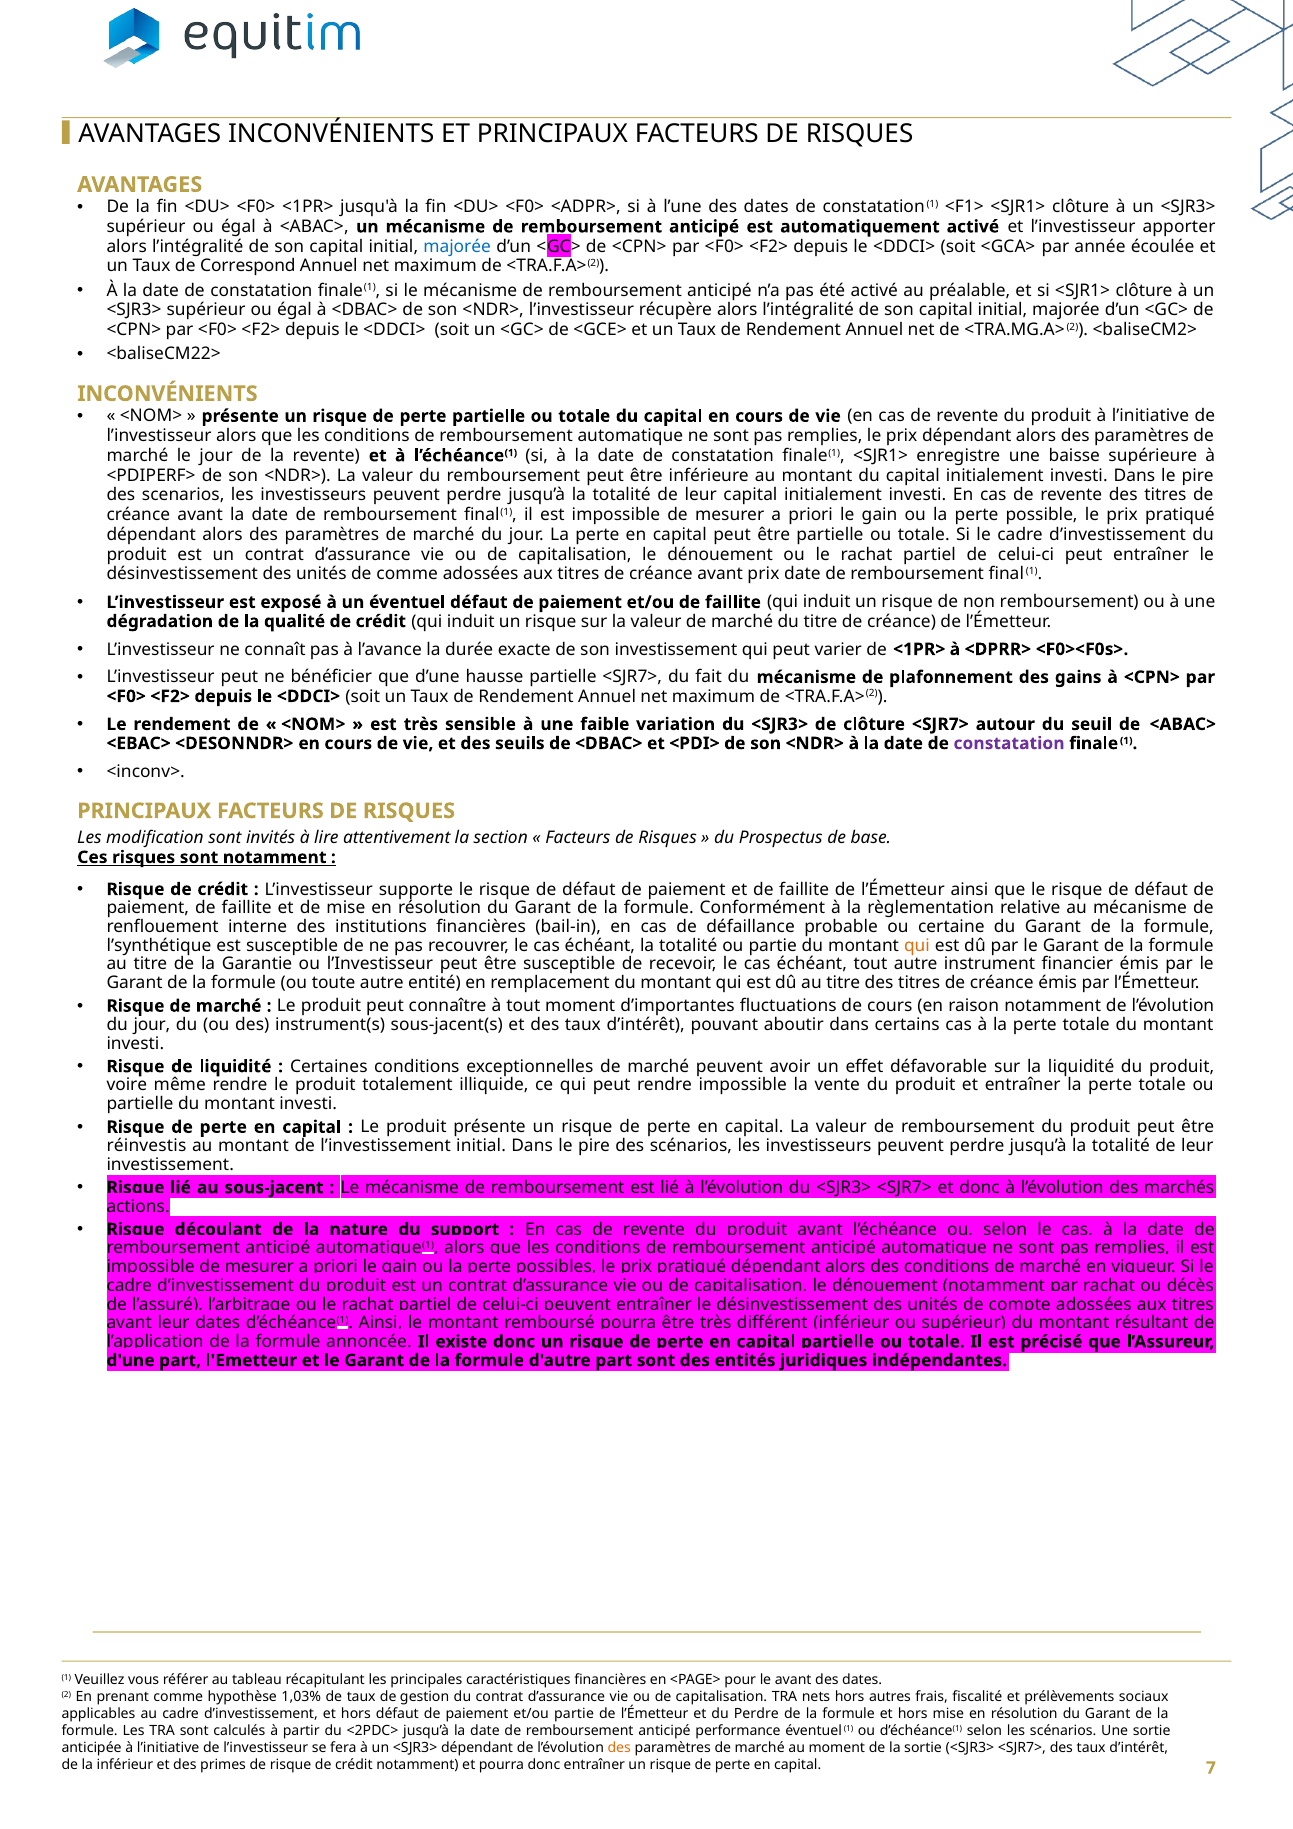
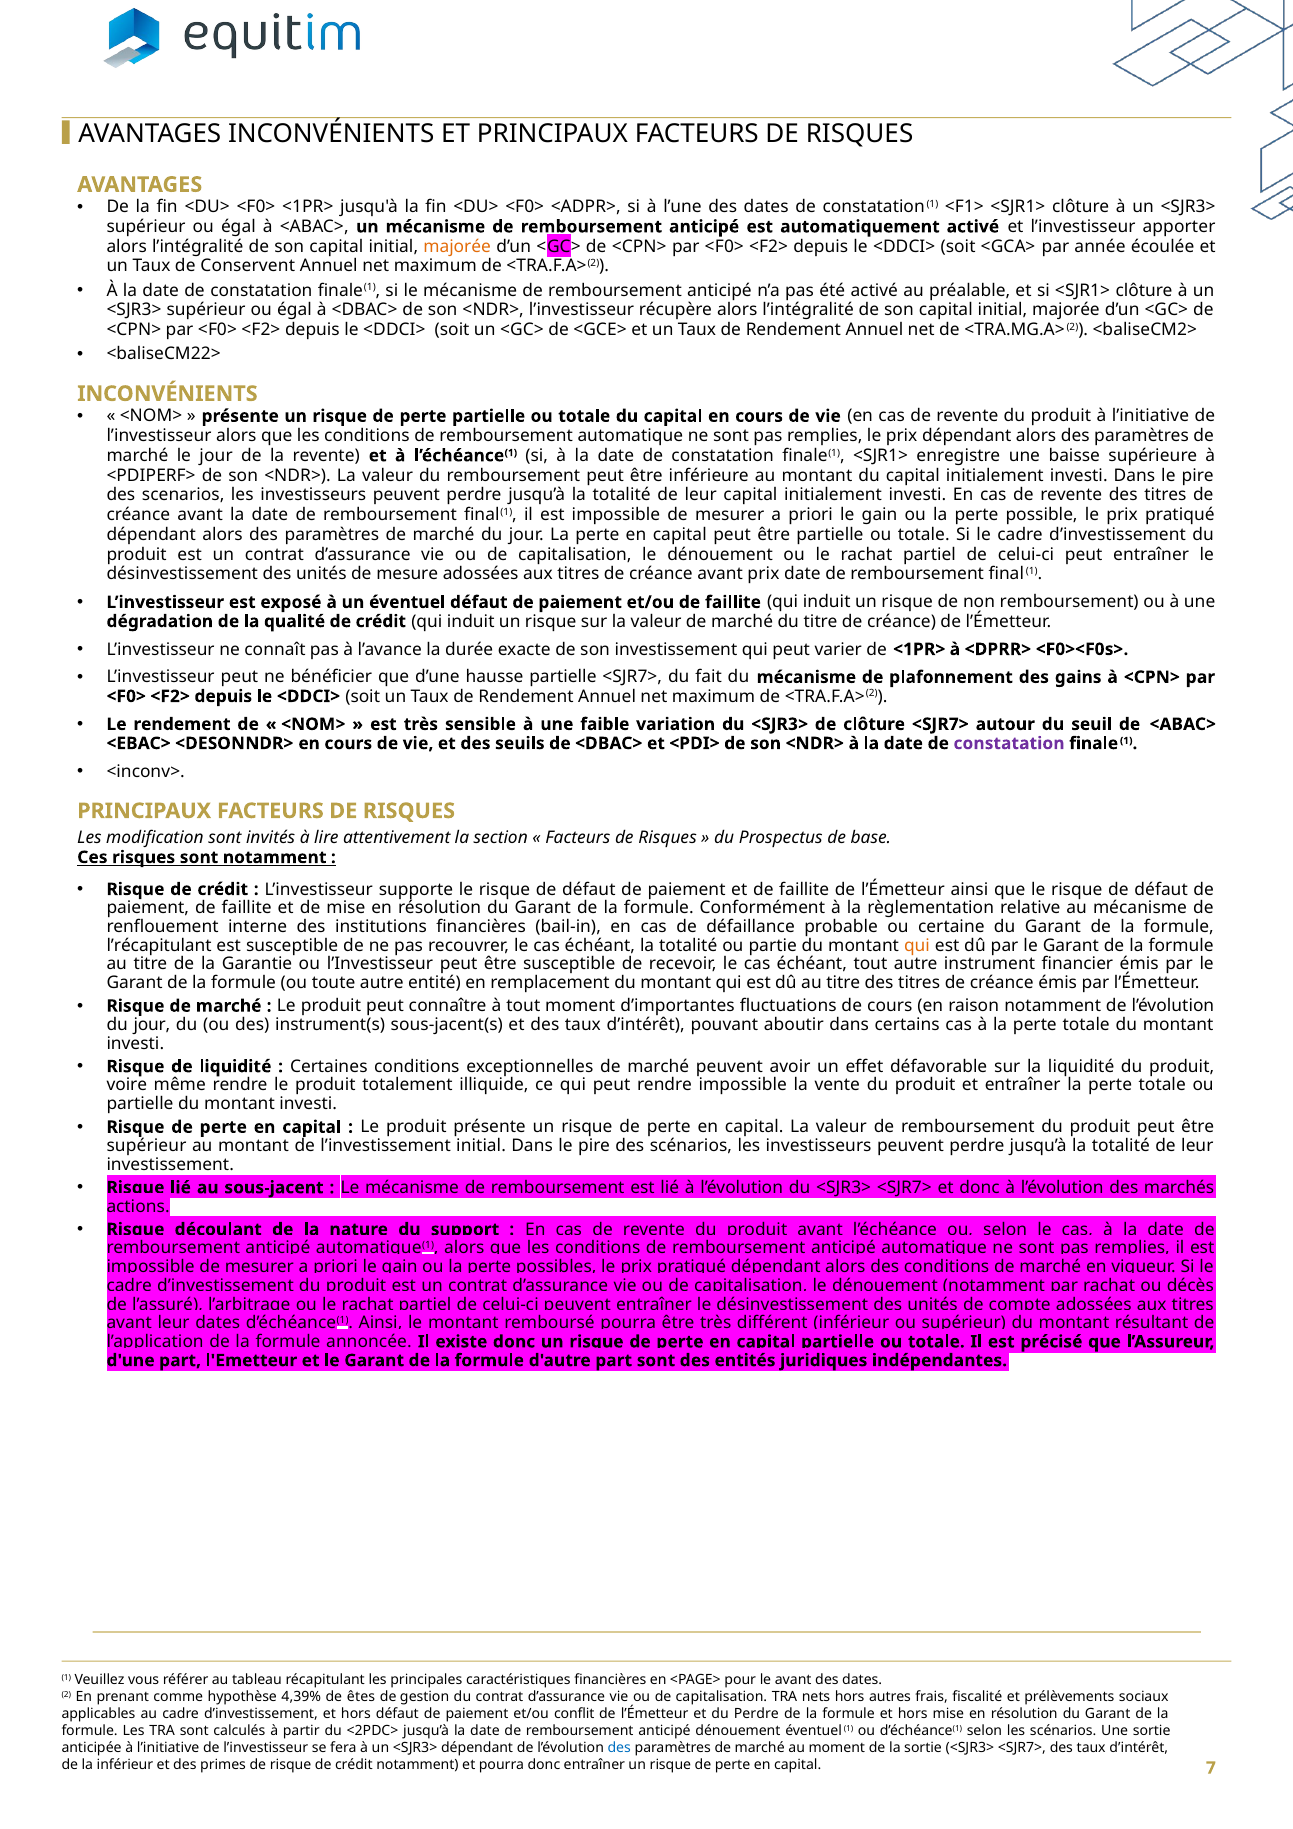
majorée at (457, 246) colour: blue -> orange
Correspond: Correspond -> Conservent
de comme: comme -> mesure
l’synthétique: l’synthétique -> l’récapitulant
réinvestis at (146, 1146): réinvestis -> supérieur
1,03%: 1,03% -> 4,39%
de taux: taux -> êtes
et/ou partie: partie -> conflit
anticipé performance: performance -> dénouement
des at (619, 1748) colour: orange -> blue
